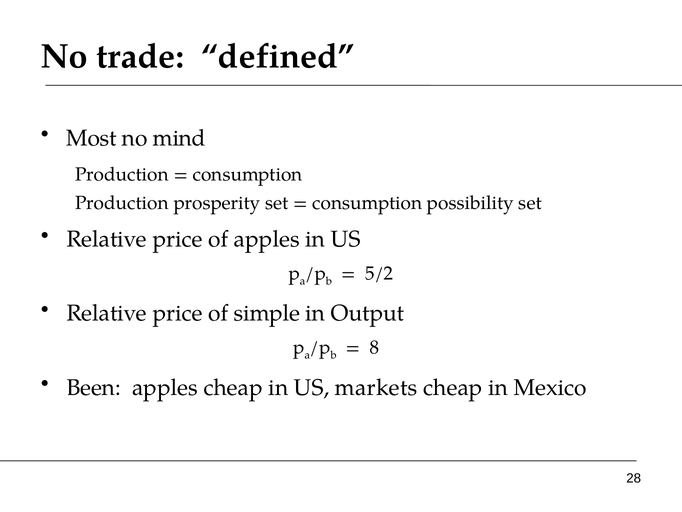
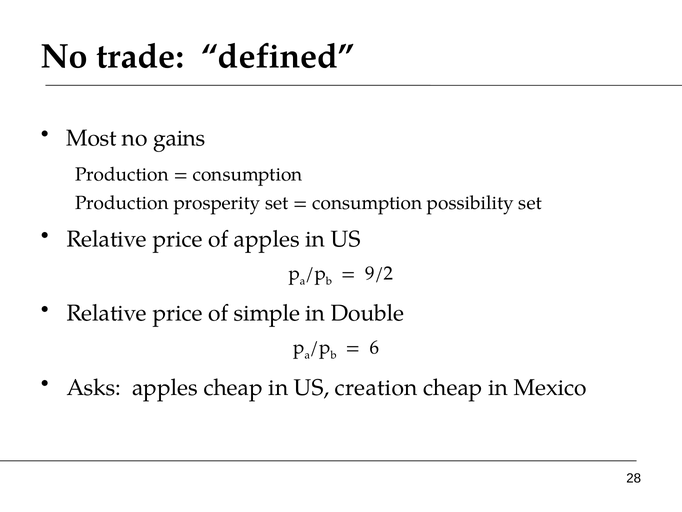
mind: mind -> gains
5/2: 5/2 -> 9/2
Output: Output -> Double
8: 8 -> 6
Been: Been -> Asks
markets: markets -> creation
